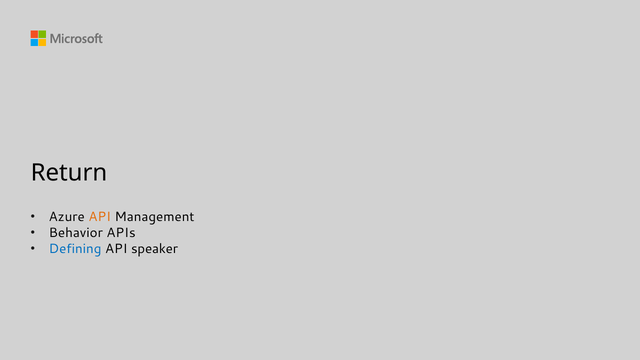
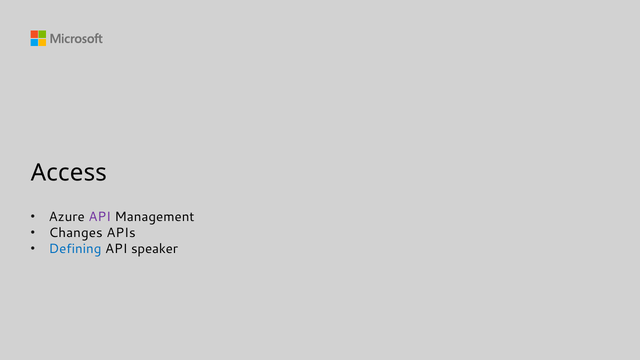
Return: Return -> Access
API at (100, 217) colour: orange -> purple
Behavior: Behavior -> Changes
